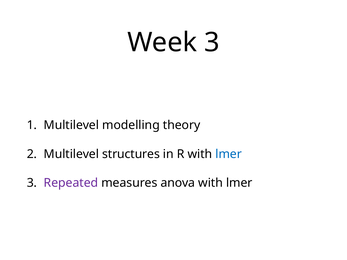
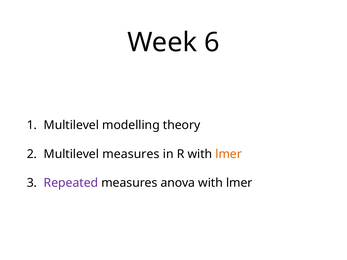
Week 3: 3 -> 6
Multilevel structures: structures -> measures
lmer at (229, 154) colour: blue -> orange
